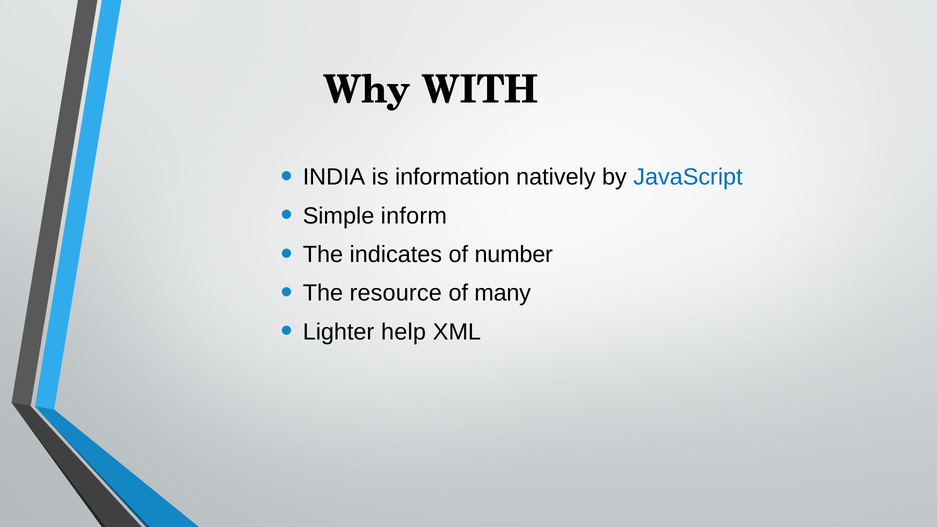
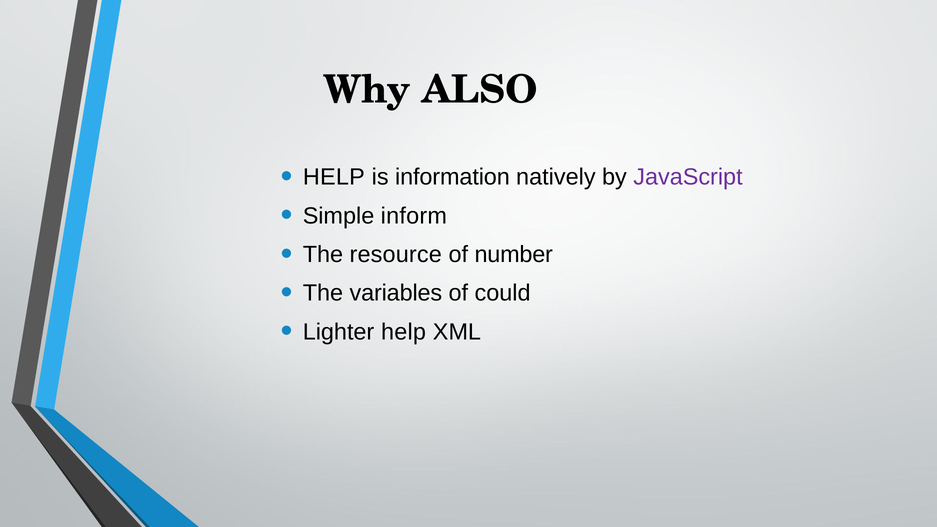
WITH: WITH -> ALSO
INDIA at (334, 177): INDIA -> HELP
JavaScript colour: blue -> purple
indicates: indicates -> resource
resource: resource -> variables
many: many -> could
